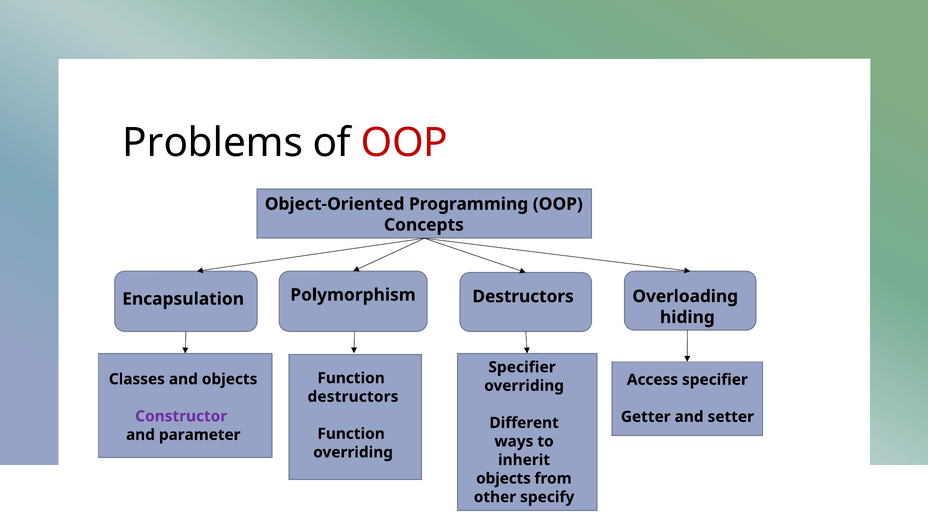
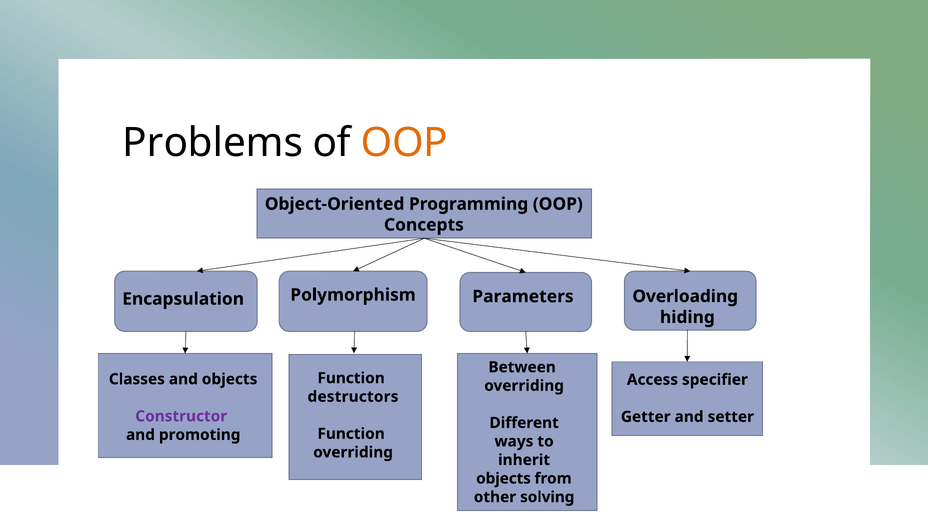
OOP at (404, 143) colour: red -> orange
Polymorphism Destructors: Destructors -> Parameters
Specifier at (522, 367): Specifier -> Between
parameter: parameter -> promoting
specify: specify -> solving
